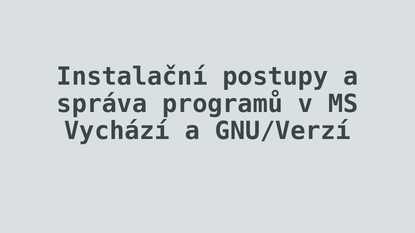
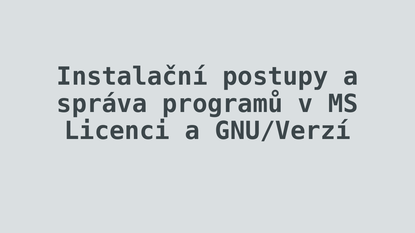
Vychází: Vychází -> Licenci
